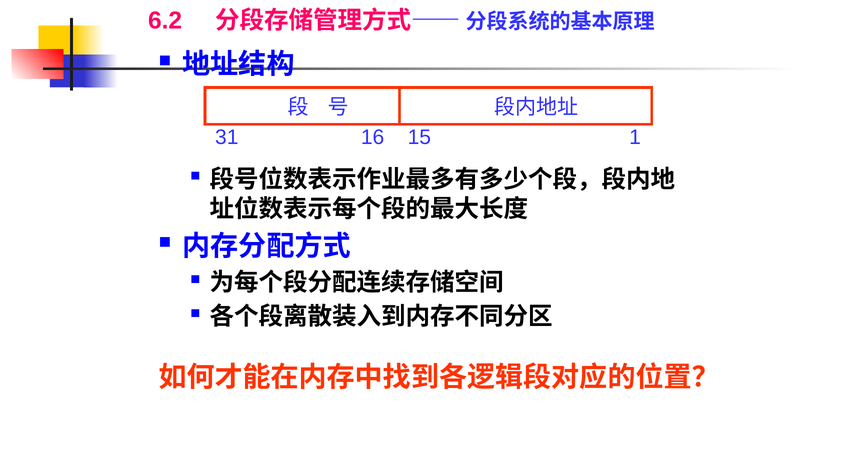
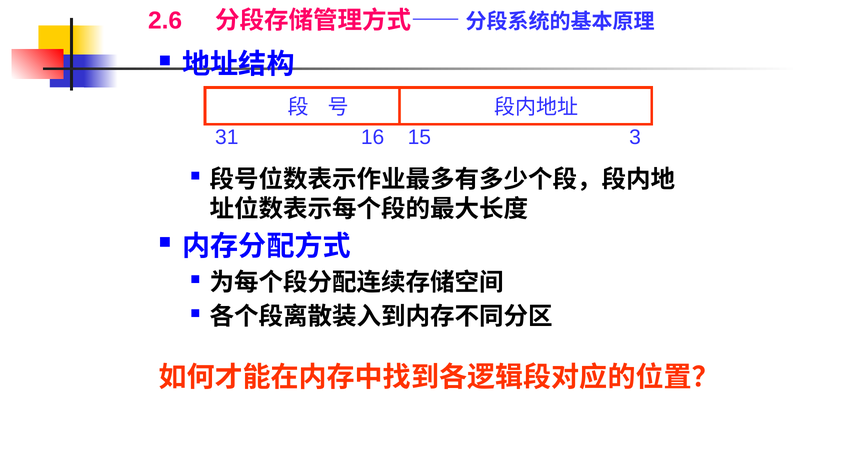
6.2: 6.2 -> 2.6
1: 1 -> 3
